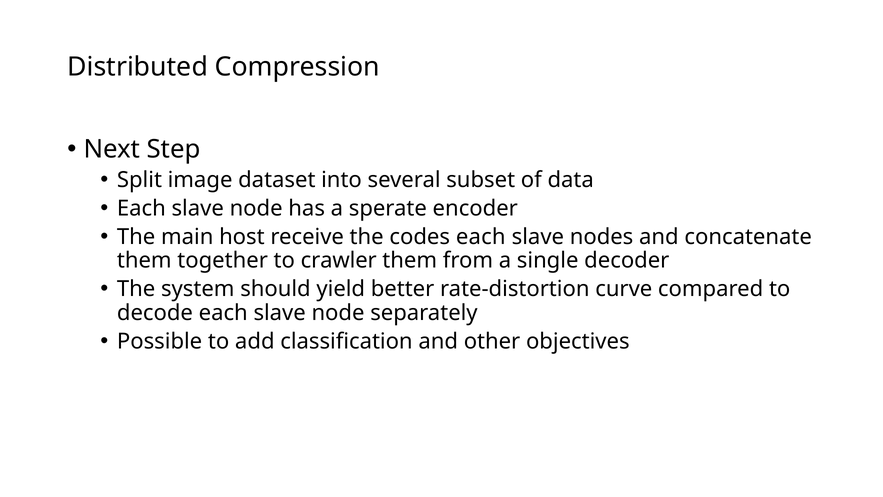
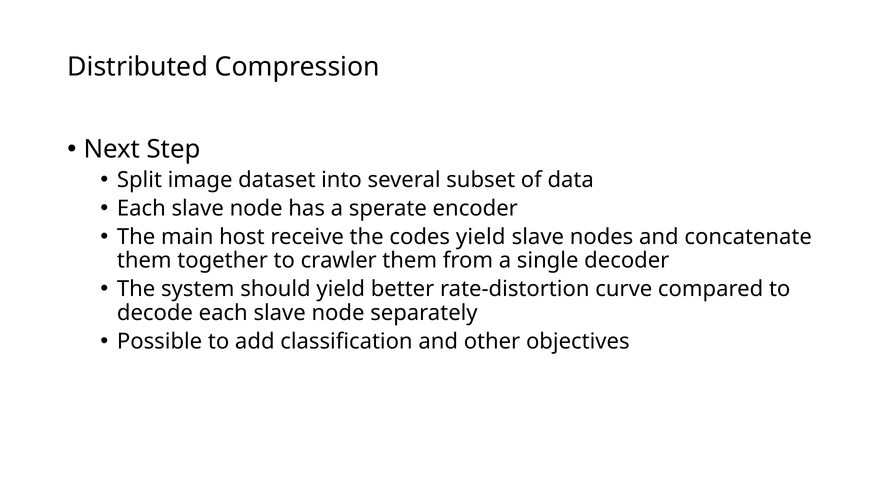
codes each: each -> yield
